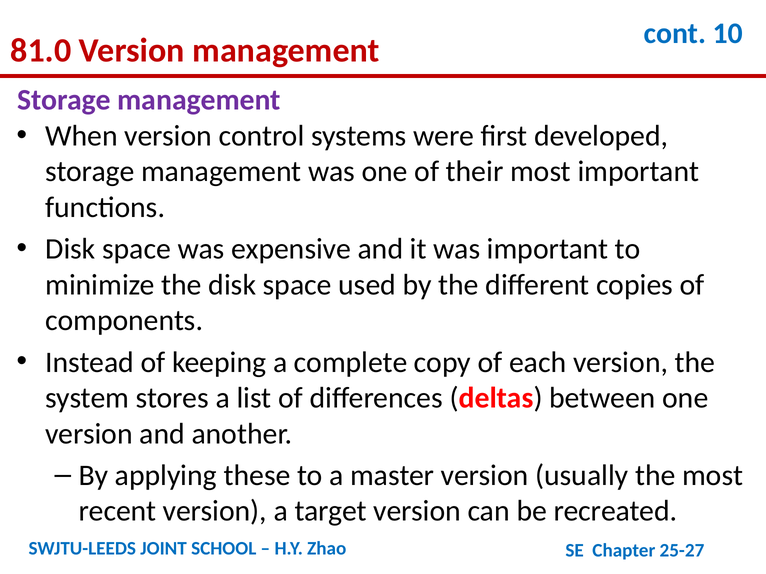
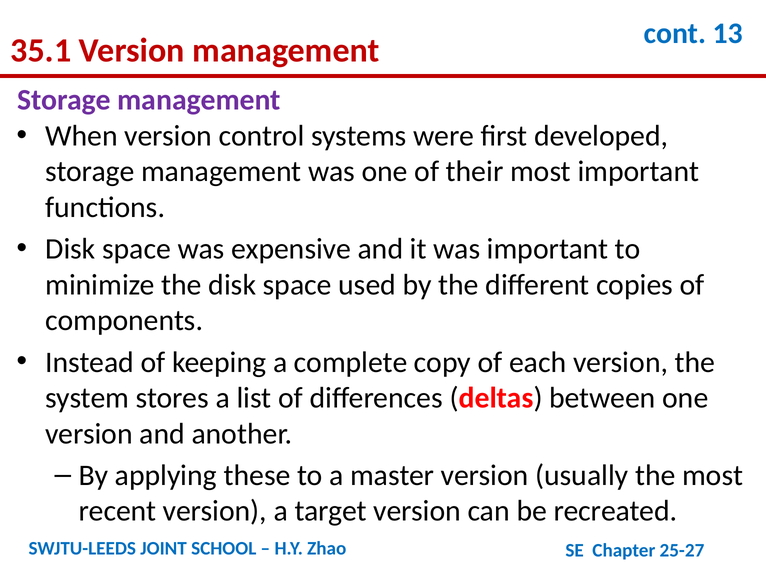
10: 10 -> 13
81.0: 81.0 -> 35.1
